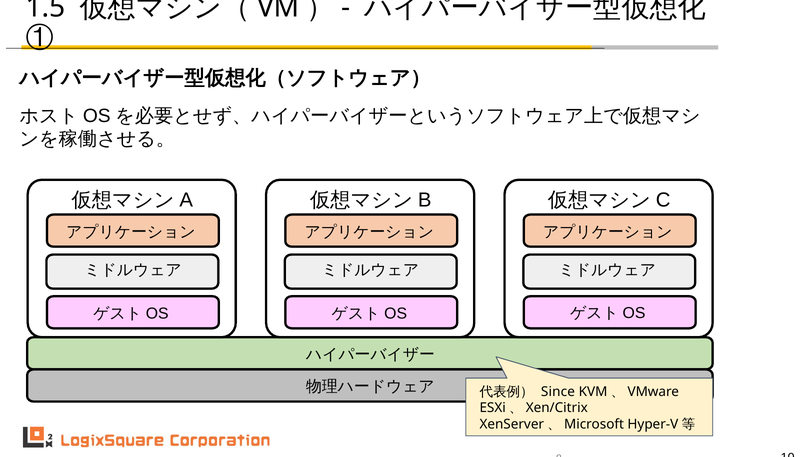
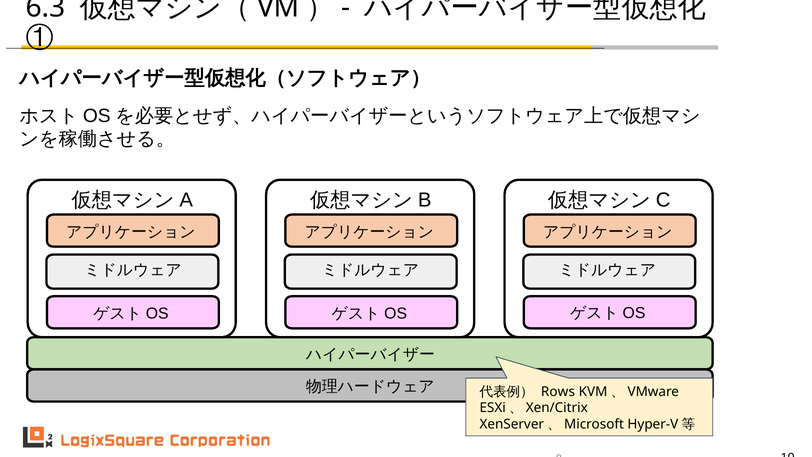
1.5: 1.5 -> 6.3
Since: Since -> Rows
